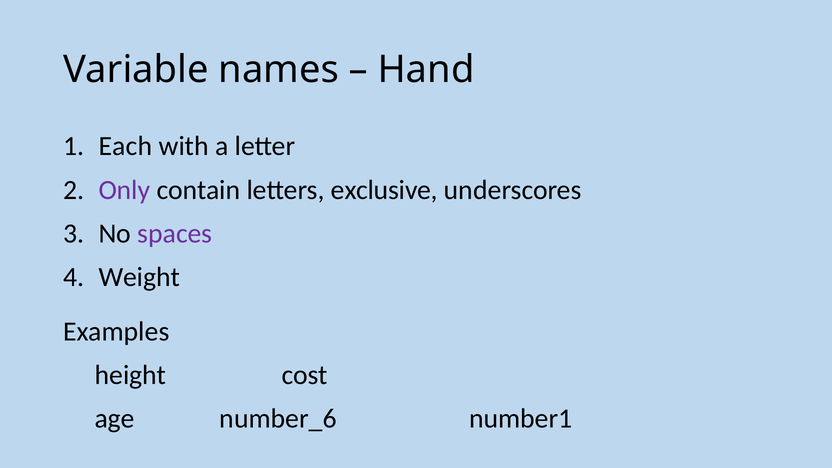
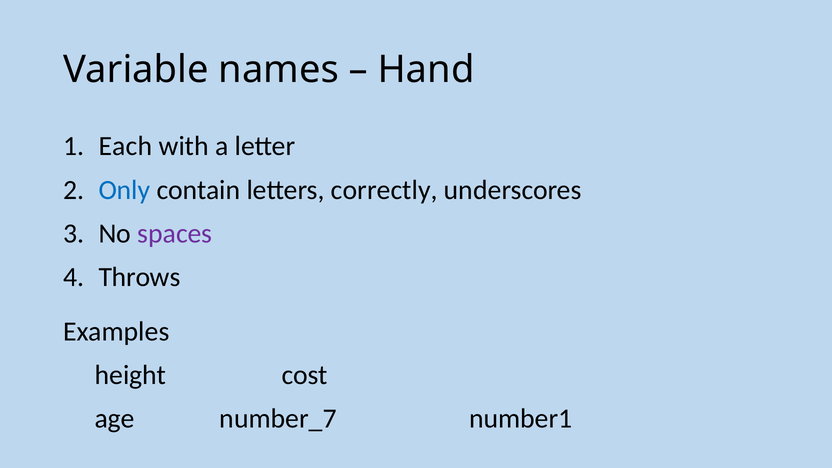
Only colour: purple -> blue
exclusive: exclusive -> correctly
Weight: Weight -> Throws
number_6: number_6 -> number_7
